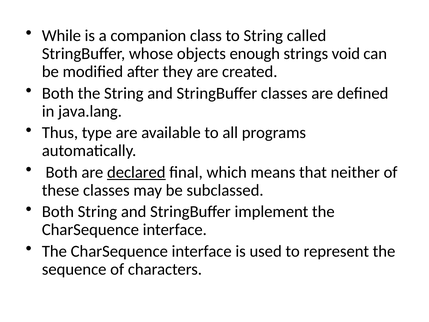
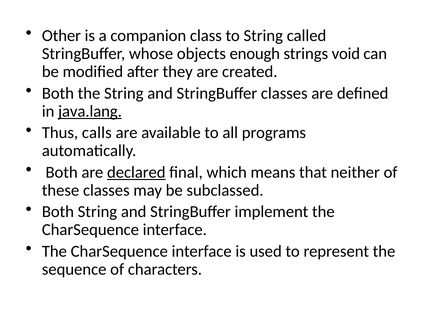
While: While -> Other
java.lang underline: none -> present
type: type -> calls
